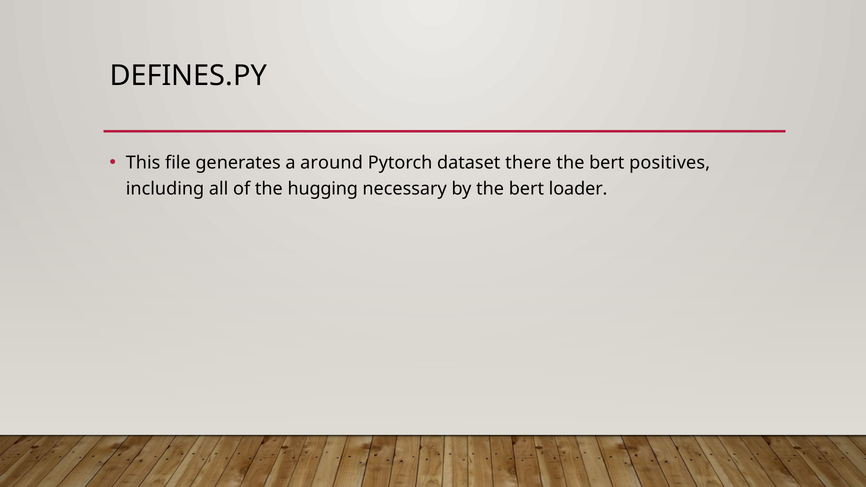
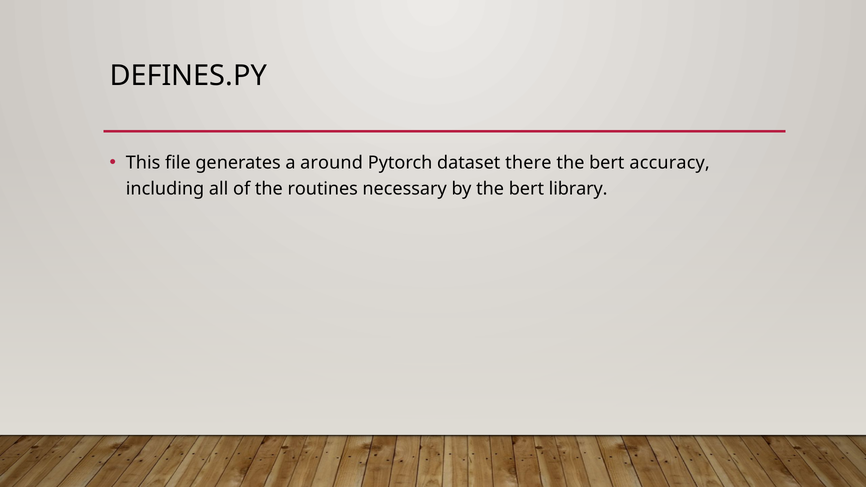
positives: positives -> accuracy
hugging: hugging -> routines
loader: loader -> library
